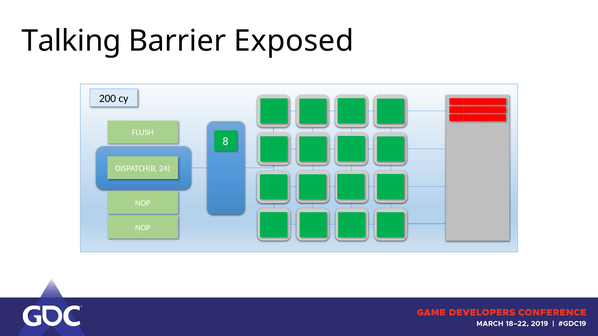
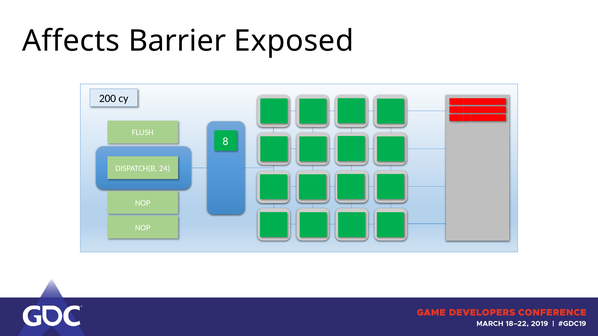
Talking: Talking -> Affects
